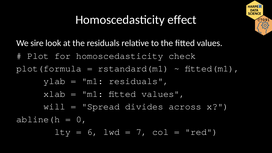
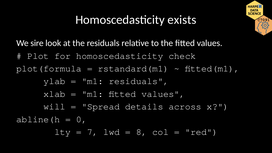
effect: effect -> exists
divides: divides -> details
6 at (92, 132): 6 -> 7
7: 7 -> 8
